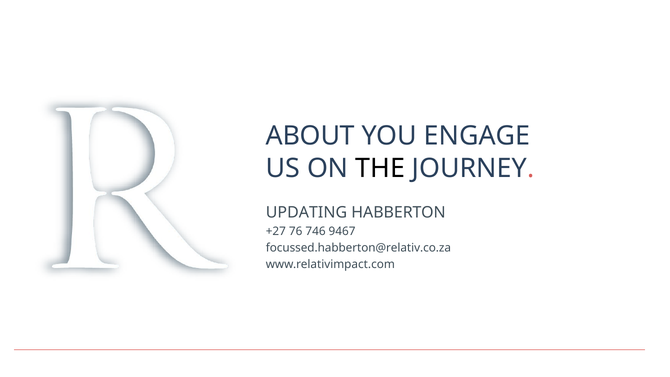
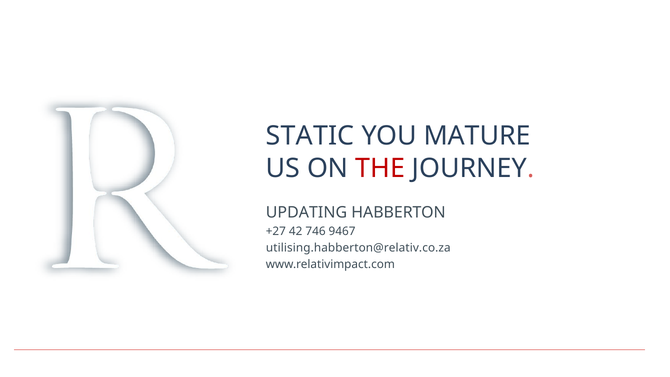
ABOUT: ABOUT -> STATIC
ENGAGE: ENGAGE -> MATURE
THE colour: black -> red
76: 76 -> 42
focussed.habberton@relativ.co.za: focussed.habberton@relativ.co.za -> utilising.habberton@relativ.co.za
